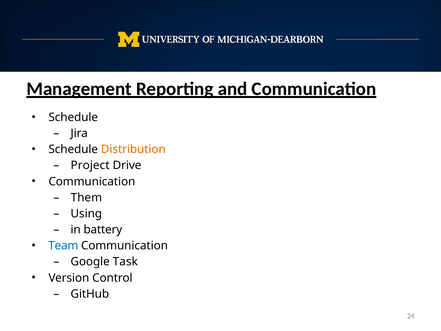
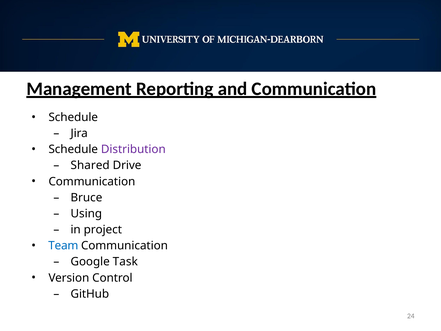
Distribution colour: orange -> purple
Project: Project -> Shared
Them: Them -> Bruce
battery: battery -> project
